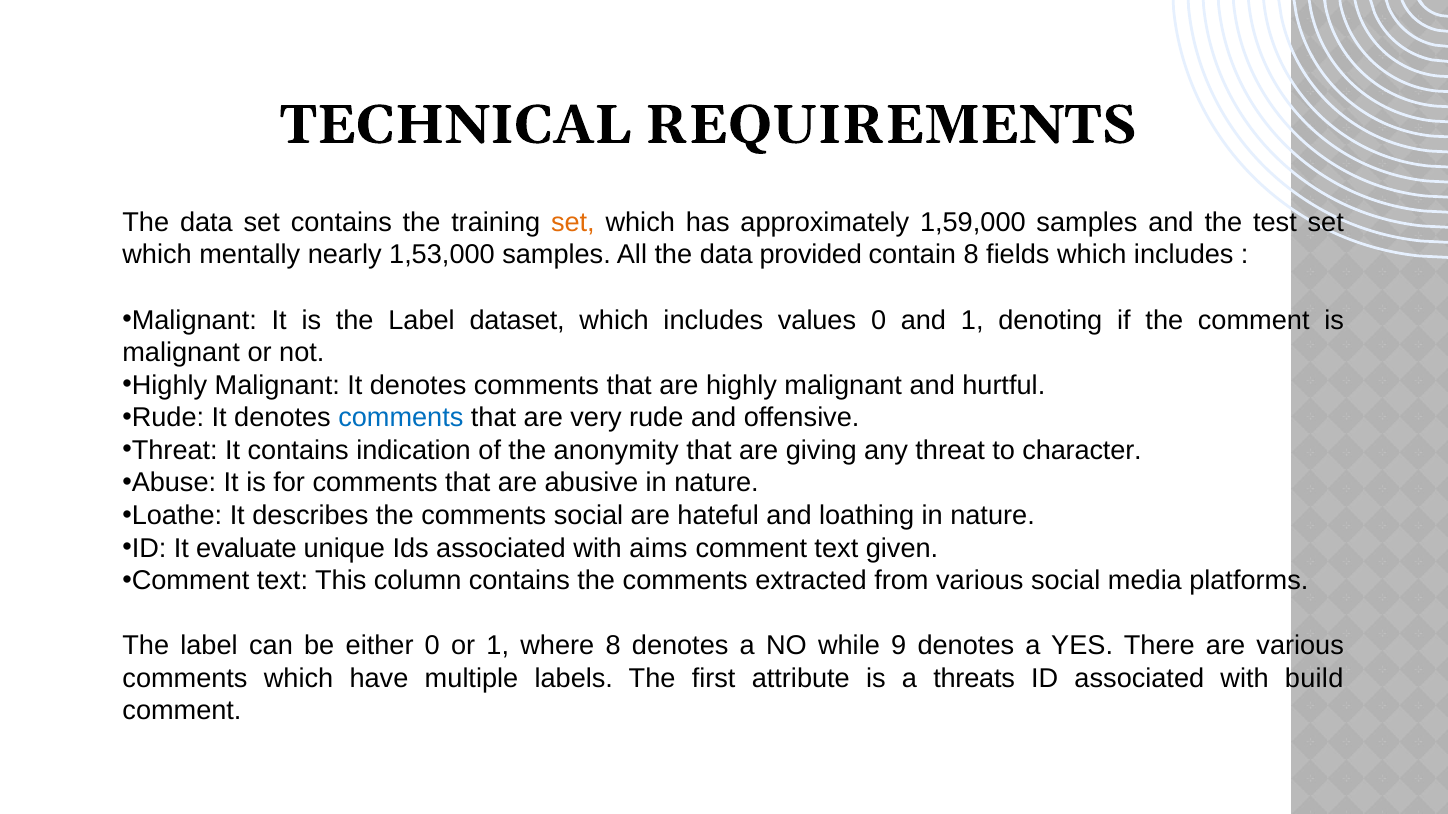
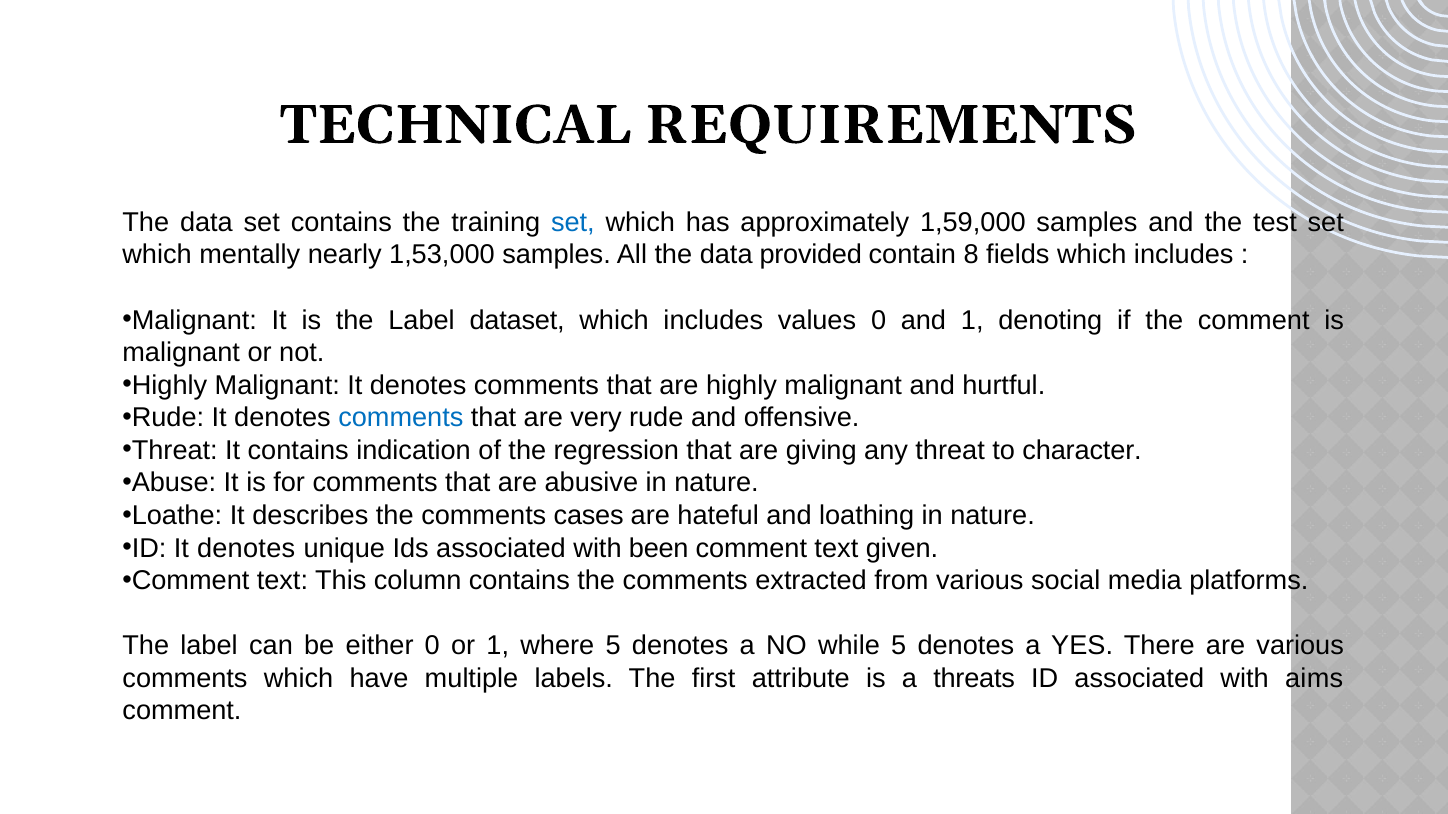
set at (573, 223) colour: orange -> blue
anonymity: anonymity -> regression
comments social: social -> cases
ID It evaluate: evaluate -> denotes
aims: aims -> been
where 8: 8 -> 5
while 9: 9 -> 5
build: build -> aims
